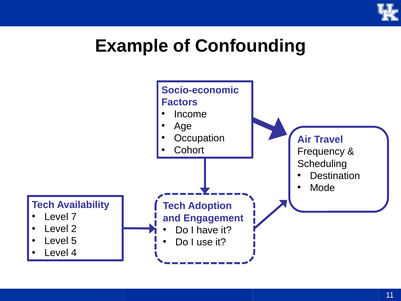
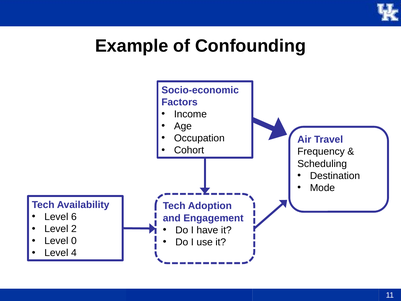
7: 7 -> 6
5: 5 -> 0
